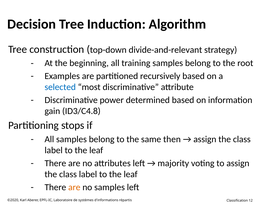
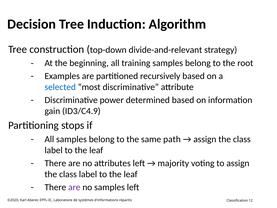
ID3/C4.8: ID3/C4.8 -> ID3/C4.9
then: then -> path
are at (74, 187) colour: orange -> purple
